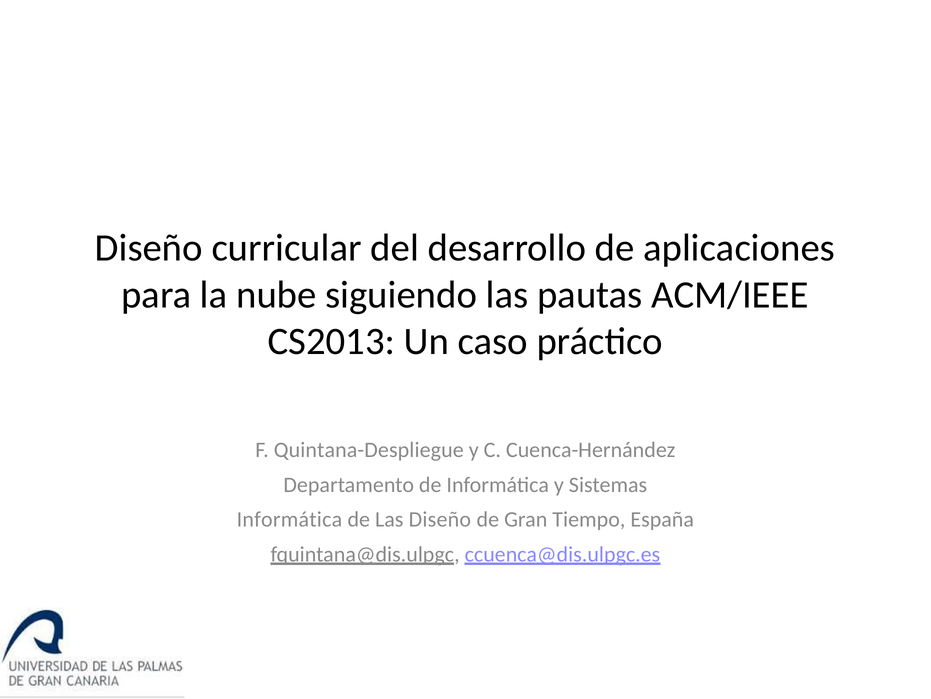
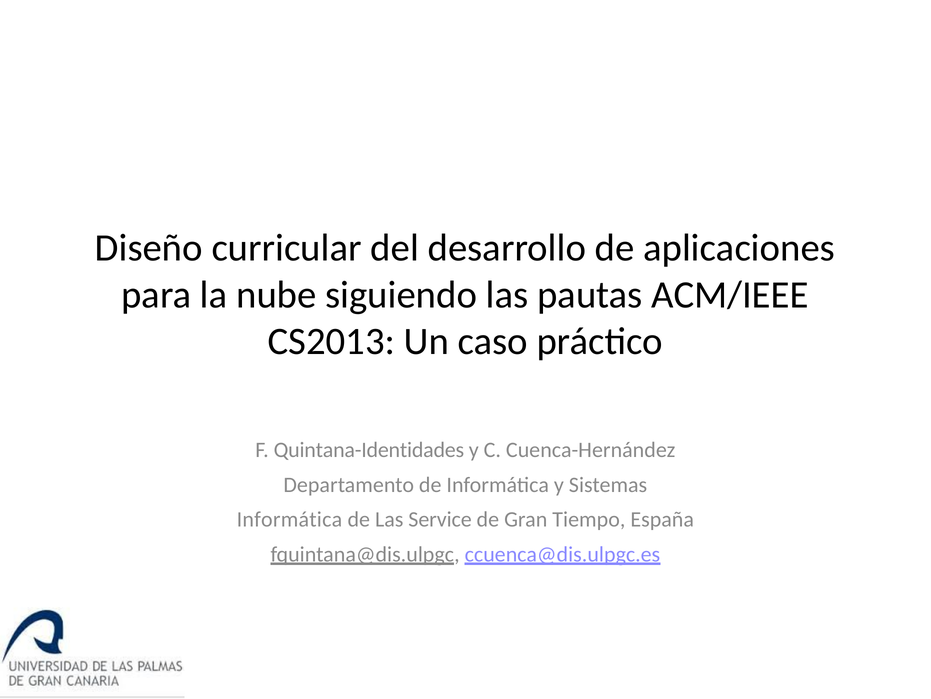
Quintana-Despliegue: Quintana-Despliegue -> Quintana-Identidades
Las Diseño: Diseño -> Service
